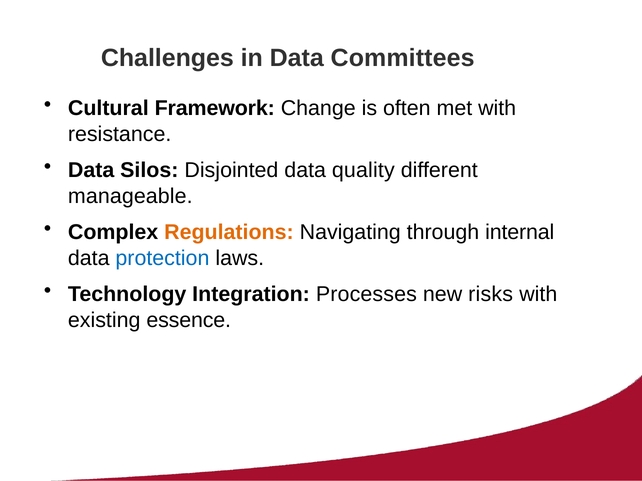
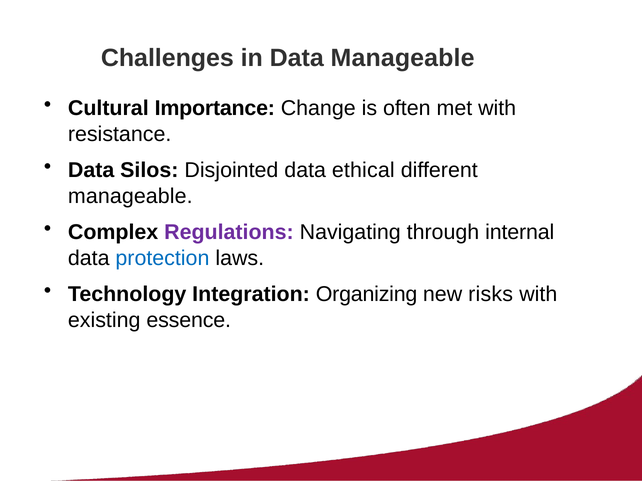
Data Committees: Committees -> Manageable
Framework: Framework -> Importance
quality: quality -> ethical
Regulations colour: orange -> purple
Processes: Processes -> Organizing
